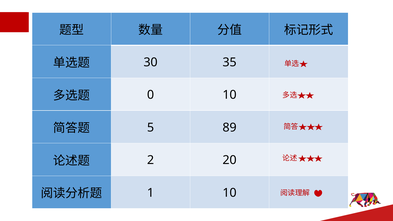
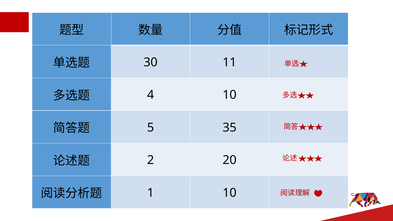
35: 35 -> 11
0: 0 -> 4
89: 89 -> 35
